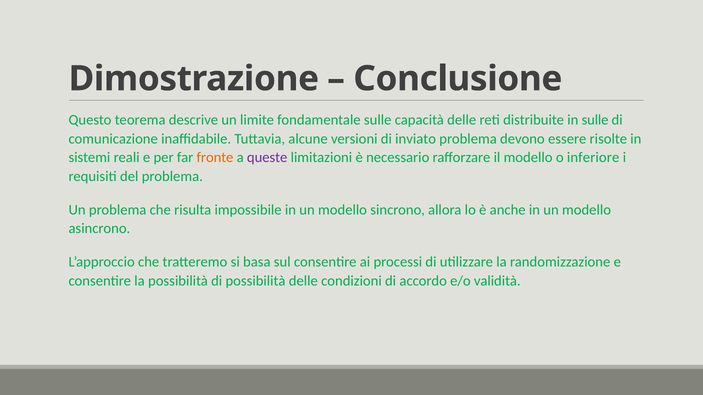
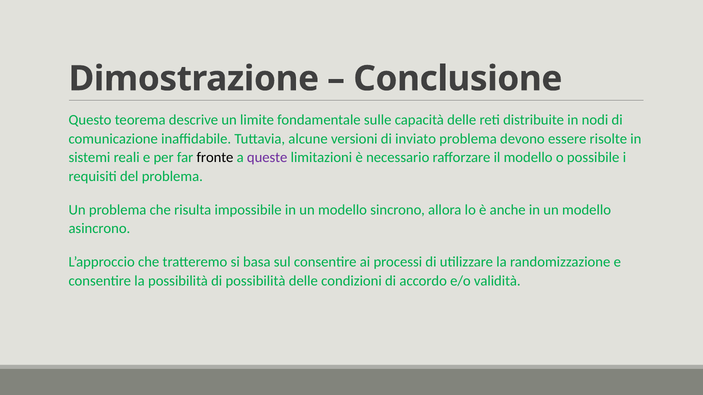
in sulle: sulle -> nodi
fronte colour: orange -> black
inferiore: inferiore -> possibile
